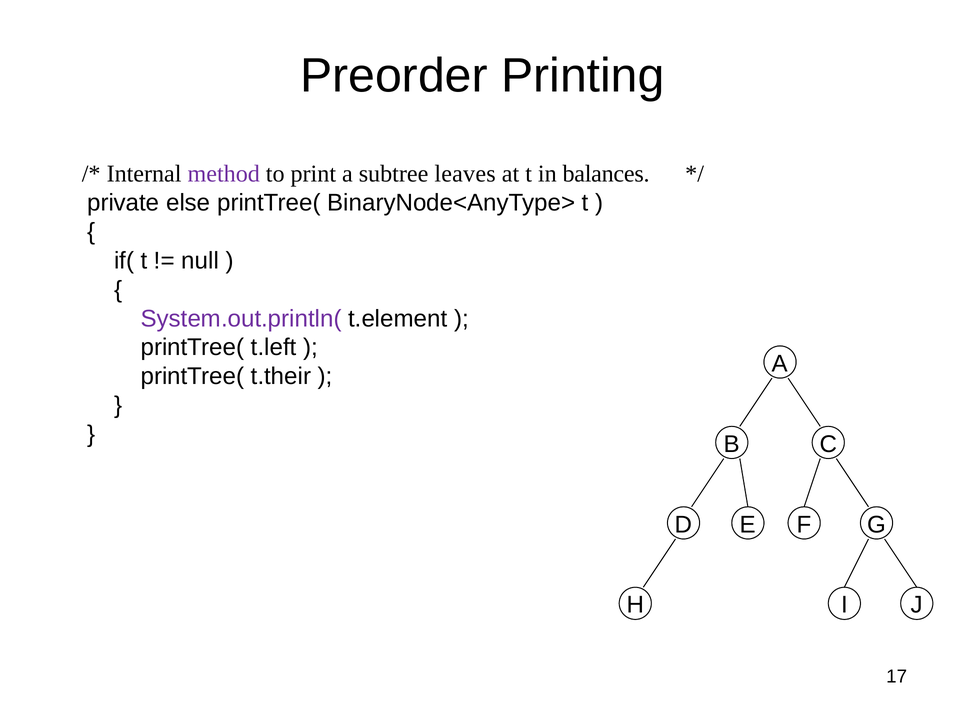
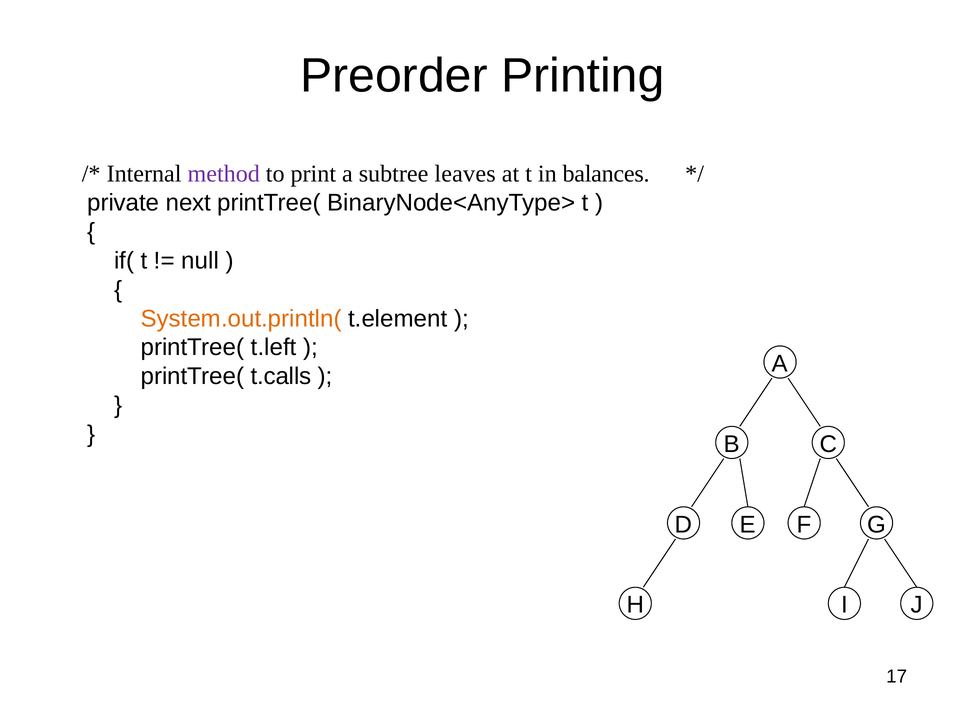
else: else -> next
System.out.println( colour: purple -> orange
t.their: t.their -> t.calls
